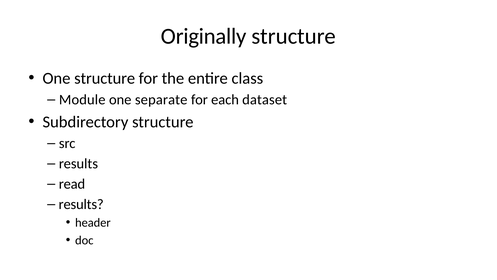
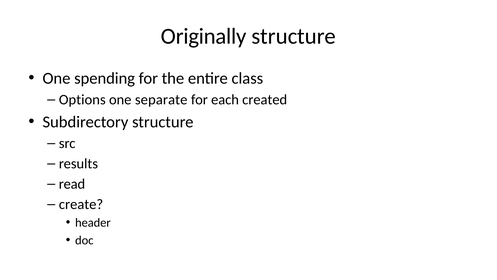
One structure: structure -> spending
Module: Module -> Options
dataset: dataset -> created
results at (81, 204): results -> create
